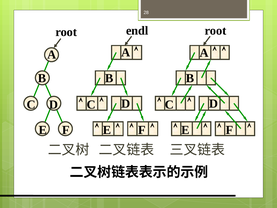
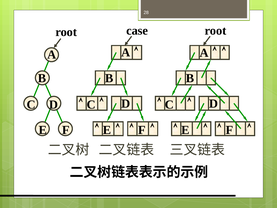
endl: endl -> case
